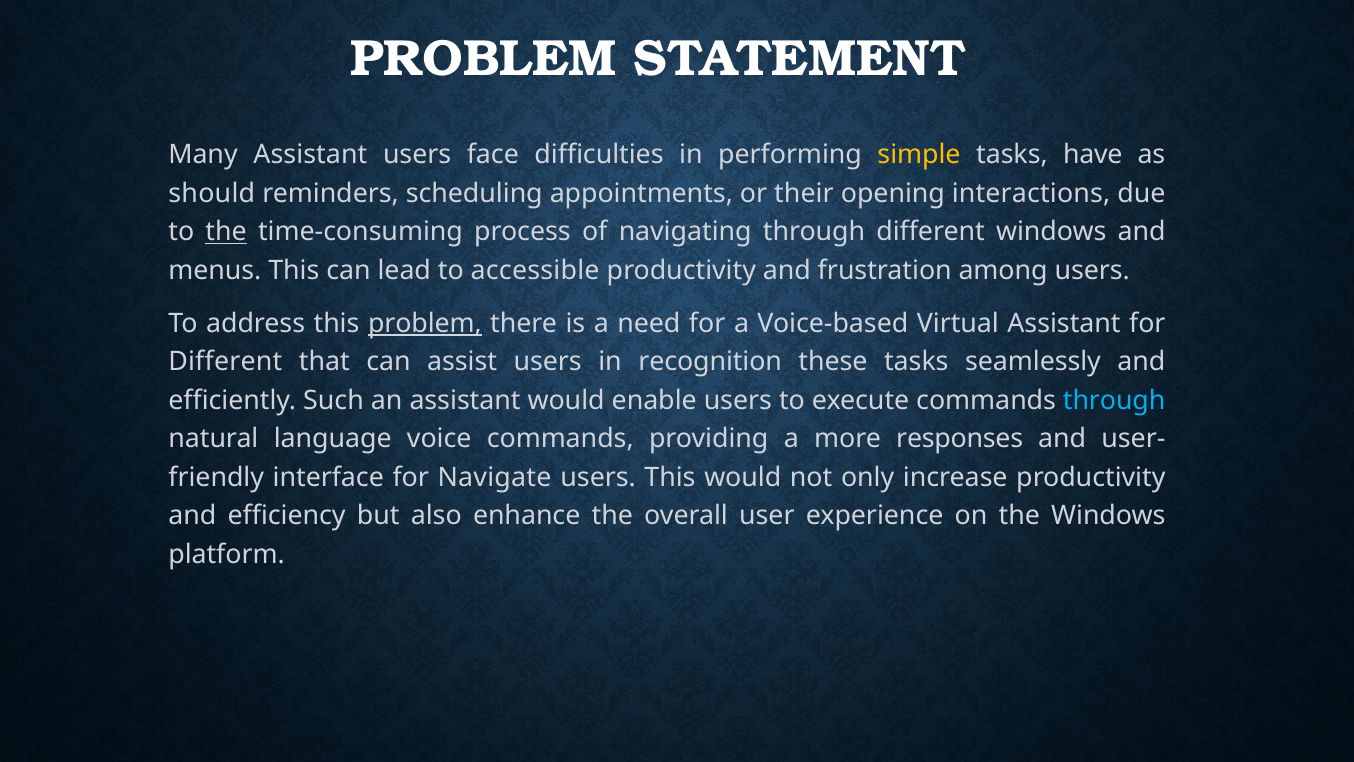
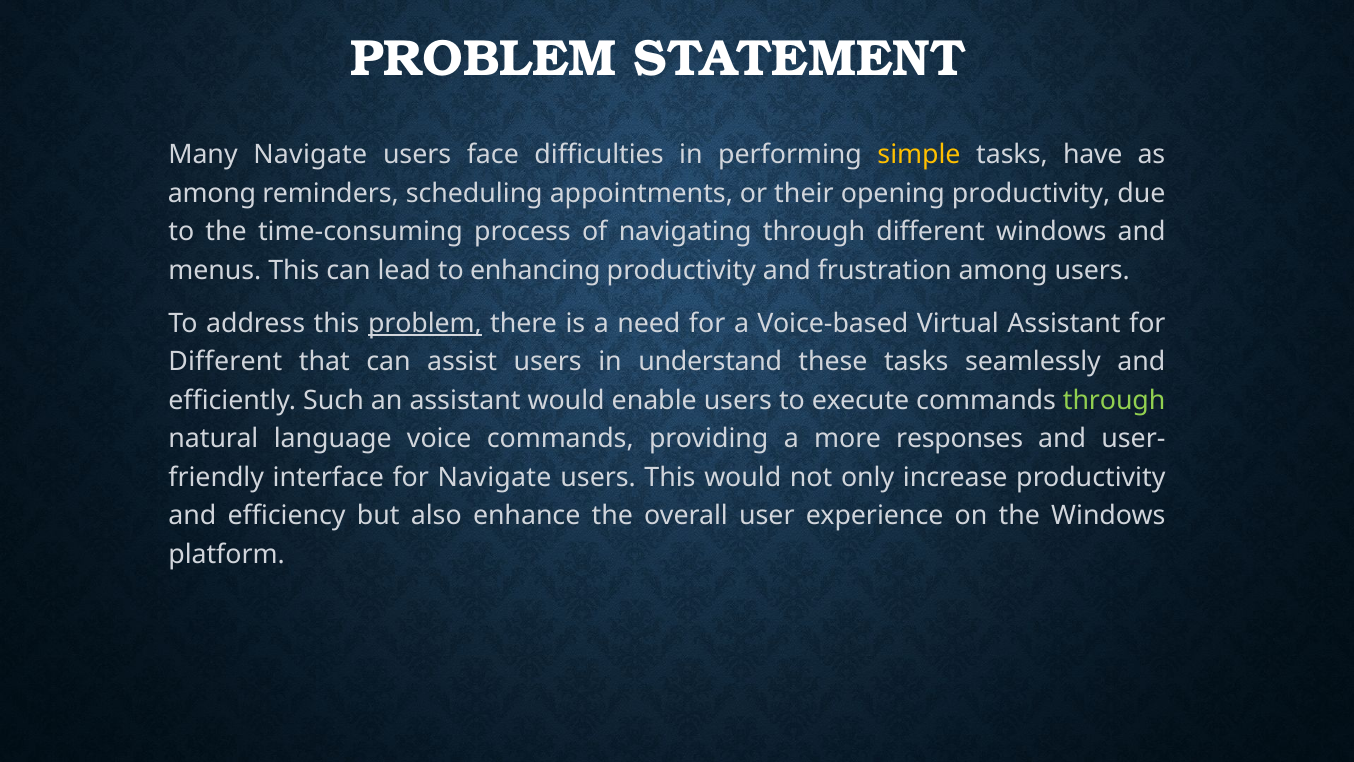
Many Assistant: Assistant -> Navigate
should at (212, 193): should -> among
opening interactions: interactions -> productivity
the at (226, 232) underline: present -> none
accessible: accessible -> enhancing
recognition: recognition -> understand
through at (1114, 400) colour: light blue -> light green
